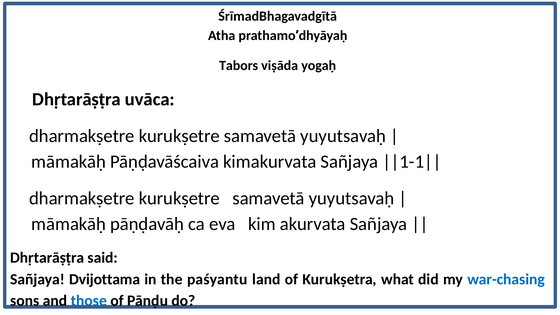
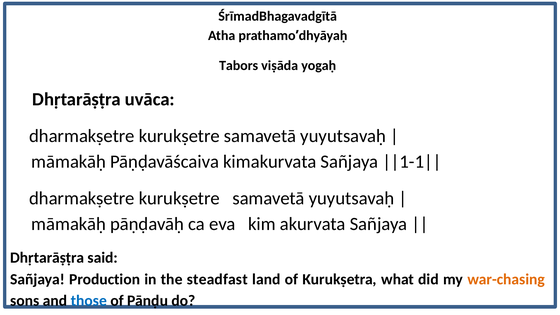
Dvijottama: Dvijottama -> Production
paśyantu: paśyantu -> steadfast
war-chasing colour: blue -> orange
